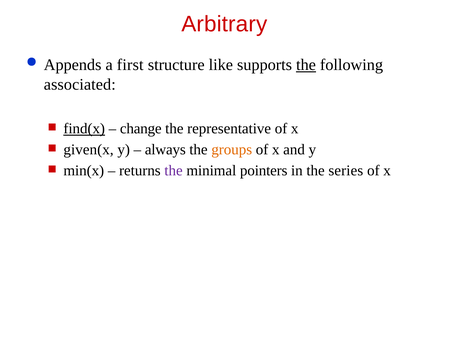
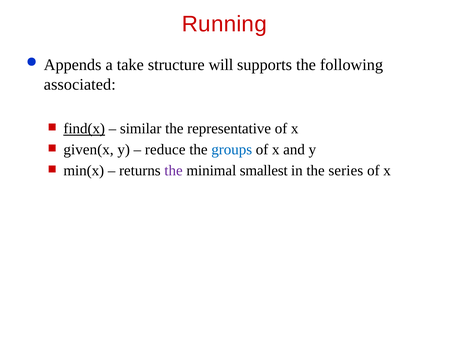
Arbitrary: Arbitrary -> Running
first: first -> take
like: like -> will
the at (306, 65) underline: present -> none
change: change -> similar
always: always -> reduce
groups colour: orange -> blue
pointers: pointers -> smallest
